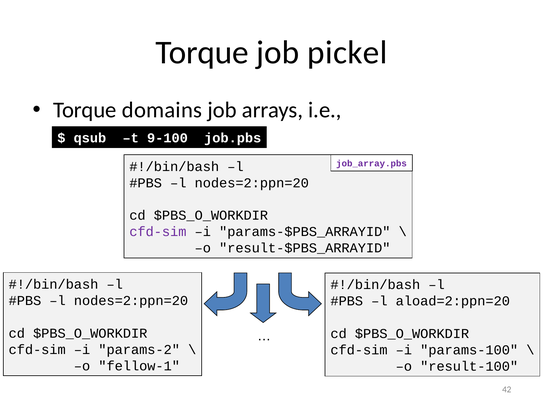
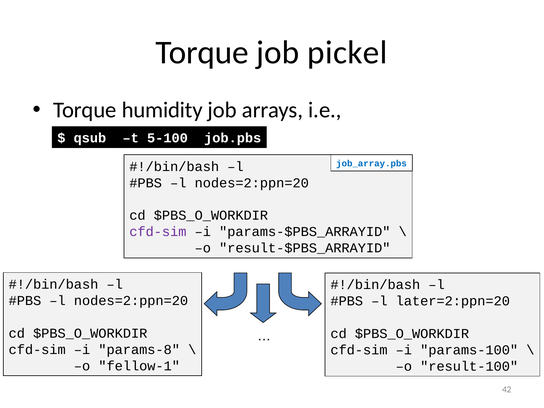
domains: domains -> humidity
9-100: 9-100 -> 5-100
job_array.pbs colour: purple -> blue
aload=2:ppn=20: aload=2:ppn=20 -> later=2:ppn=20
params-2: params-2 -> params-8
